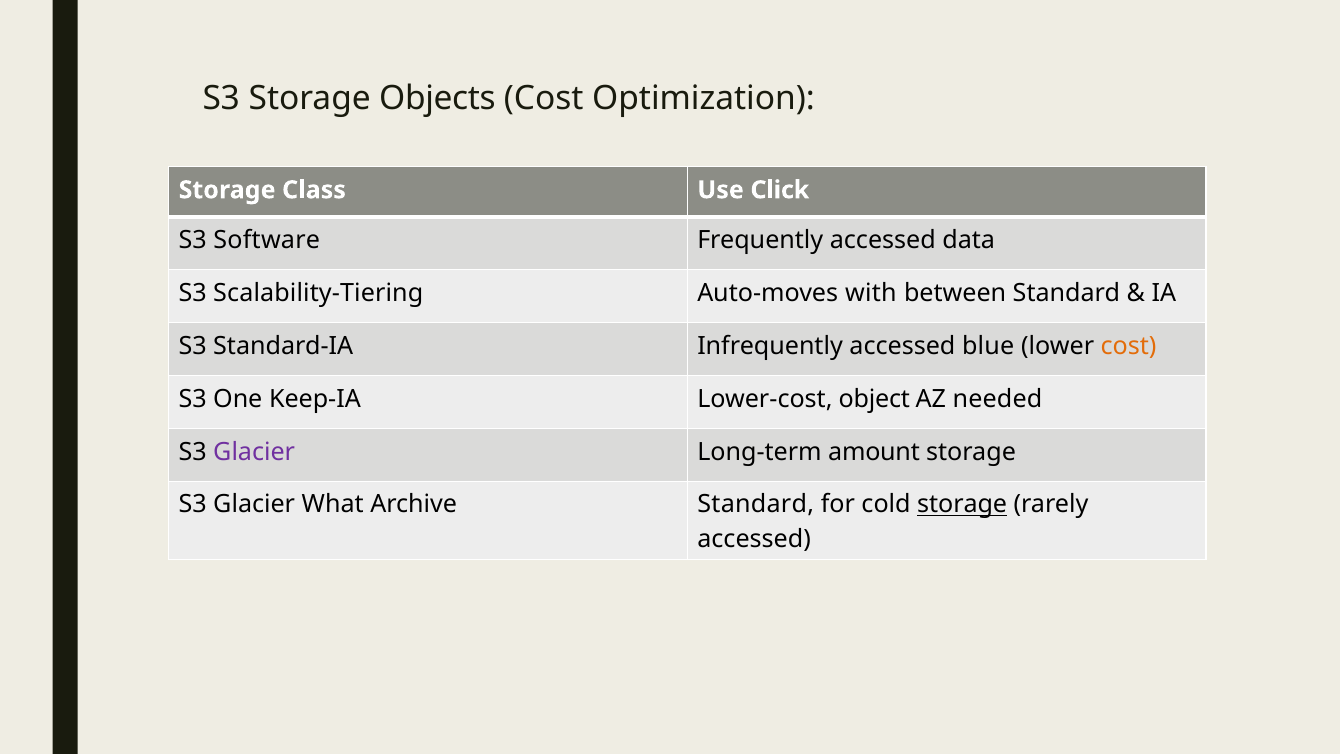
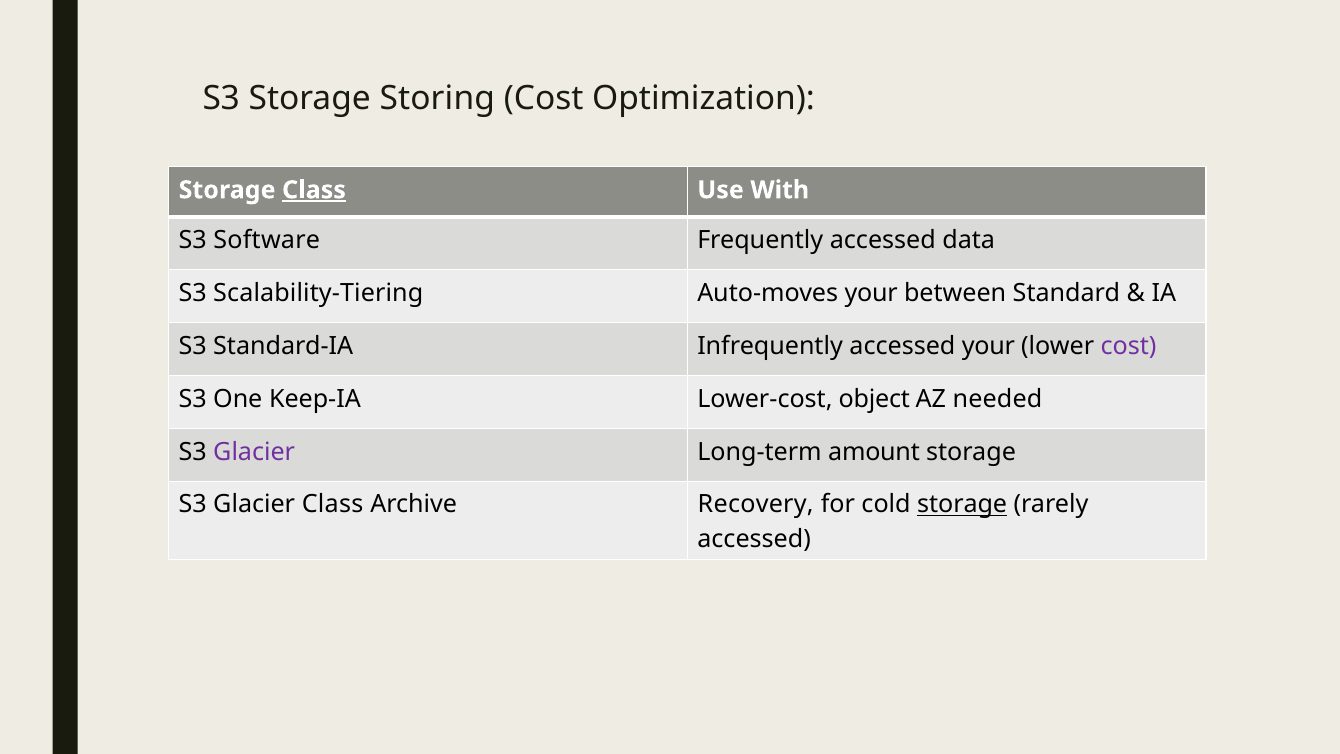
Objects: Objects -> Storing
Class at (314, 190) underline: none -> present
Click: Click -> With
Auto-moves with: with -> your
accessed blue: blue -> your
cost at (1129, 346) colour: orange -> purple
Glacier What: What -> Class
Archive Standard: Standard -> Recovery
